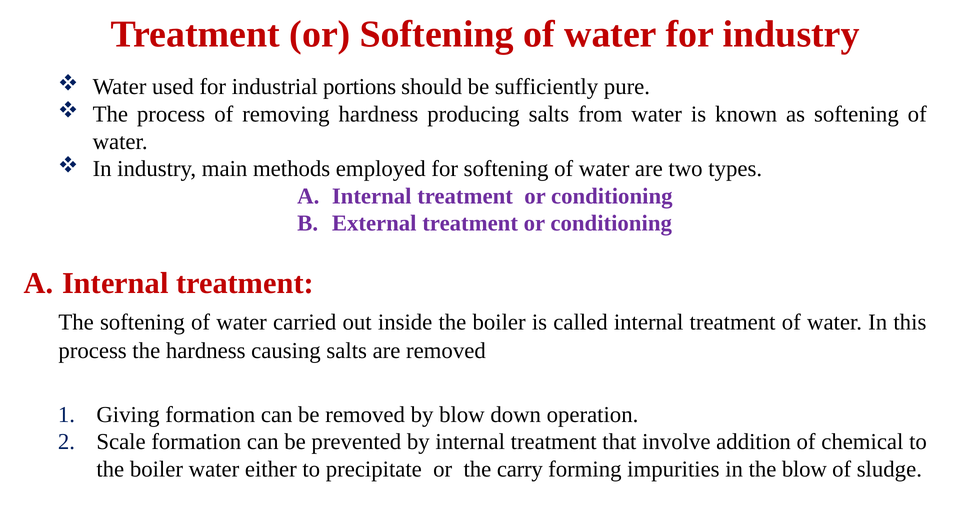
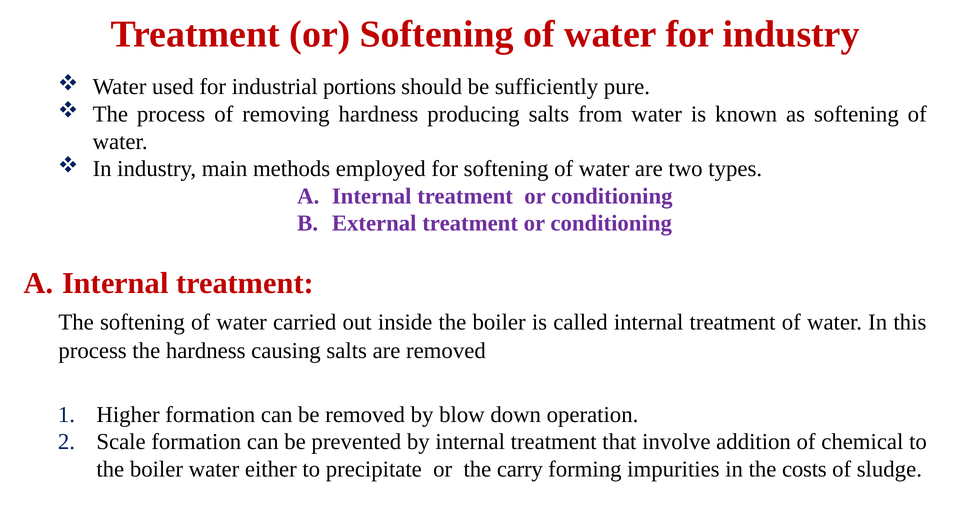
Giving: Giving -> Higher
the blow: blow -> costs
